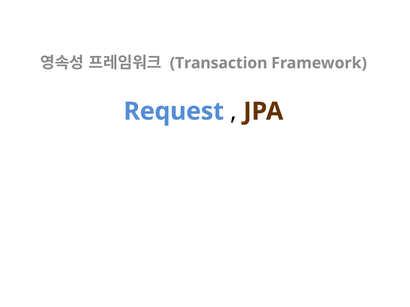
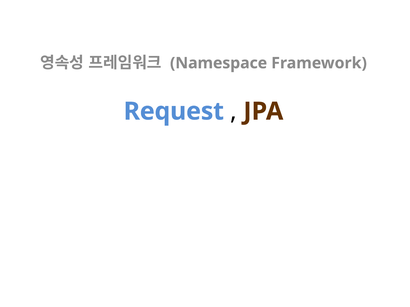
Transaction: Transaction -> Namespace
